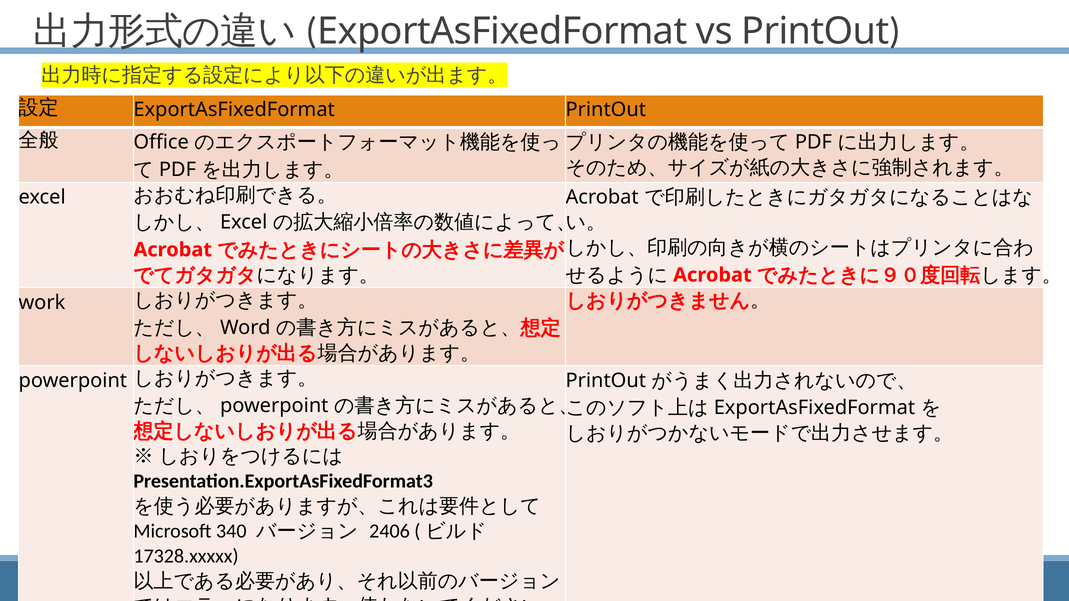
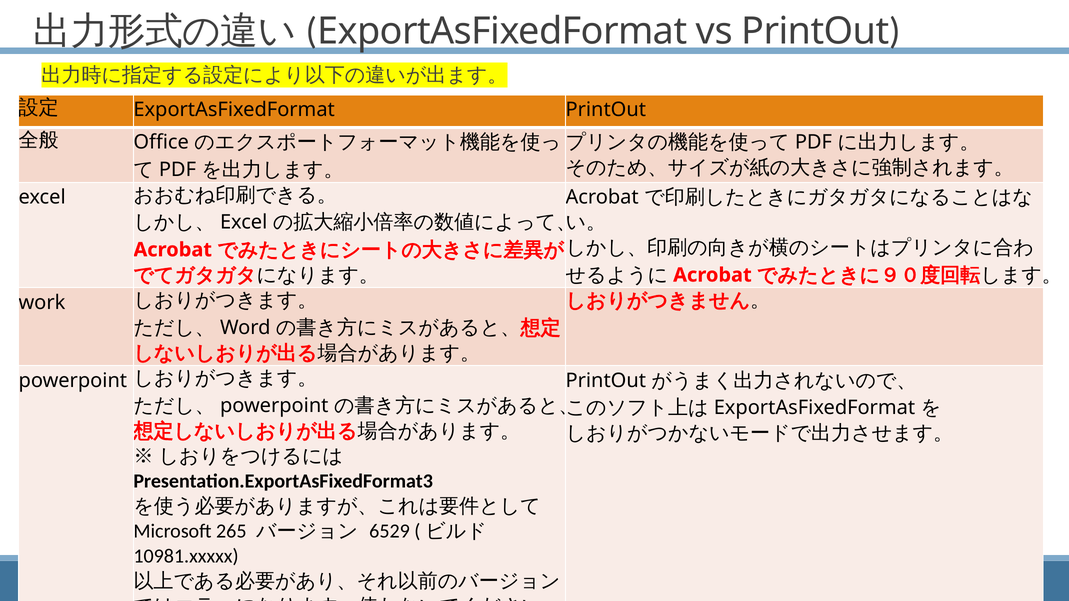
340: 340 -> 265
2406: 2406 -> 6529
17328.xxxxx: 17328.xxxxx -> 10981.xxxxx
